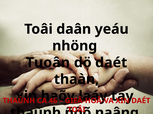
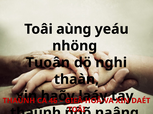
daân: daân -> aùng
dö daét: daét -> nghi
